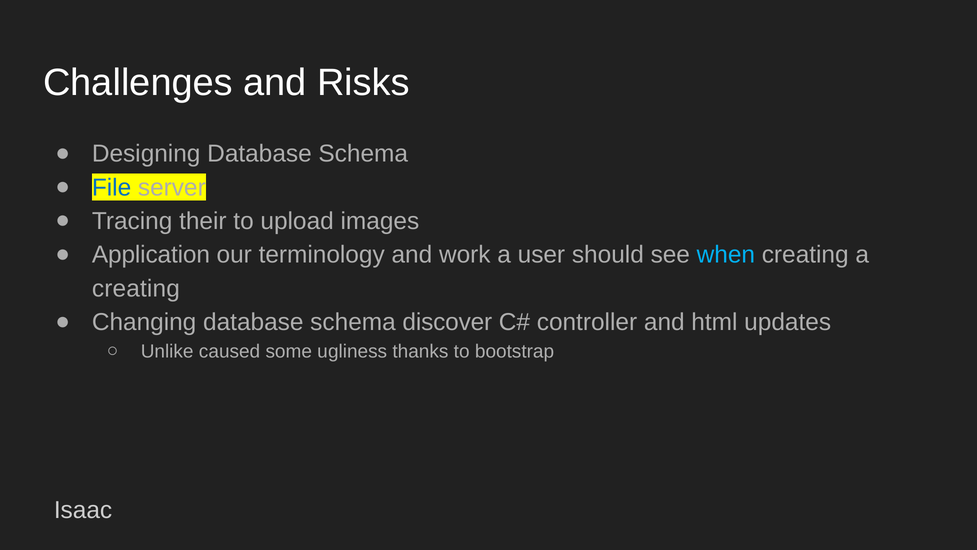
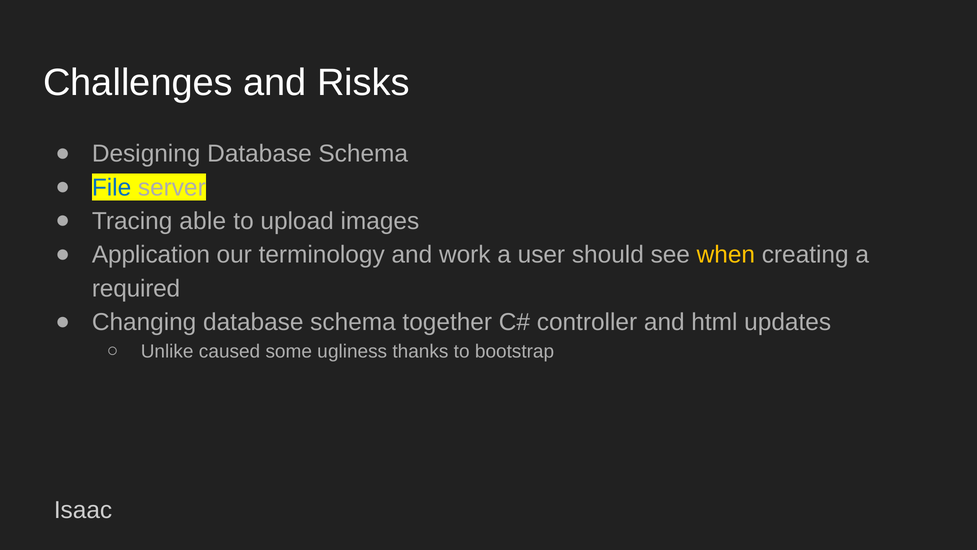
their: their -> able
when colour: light blue -> yellow
creating at (136, 288): creating -> required
discover: discover -> together
